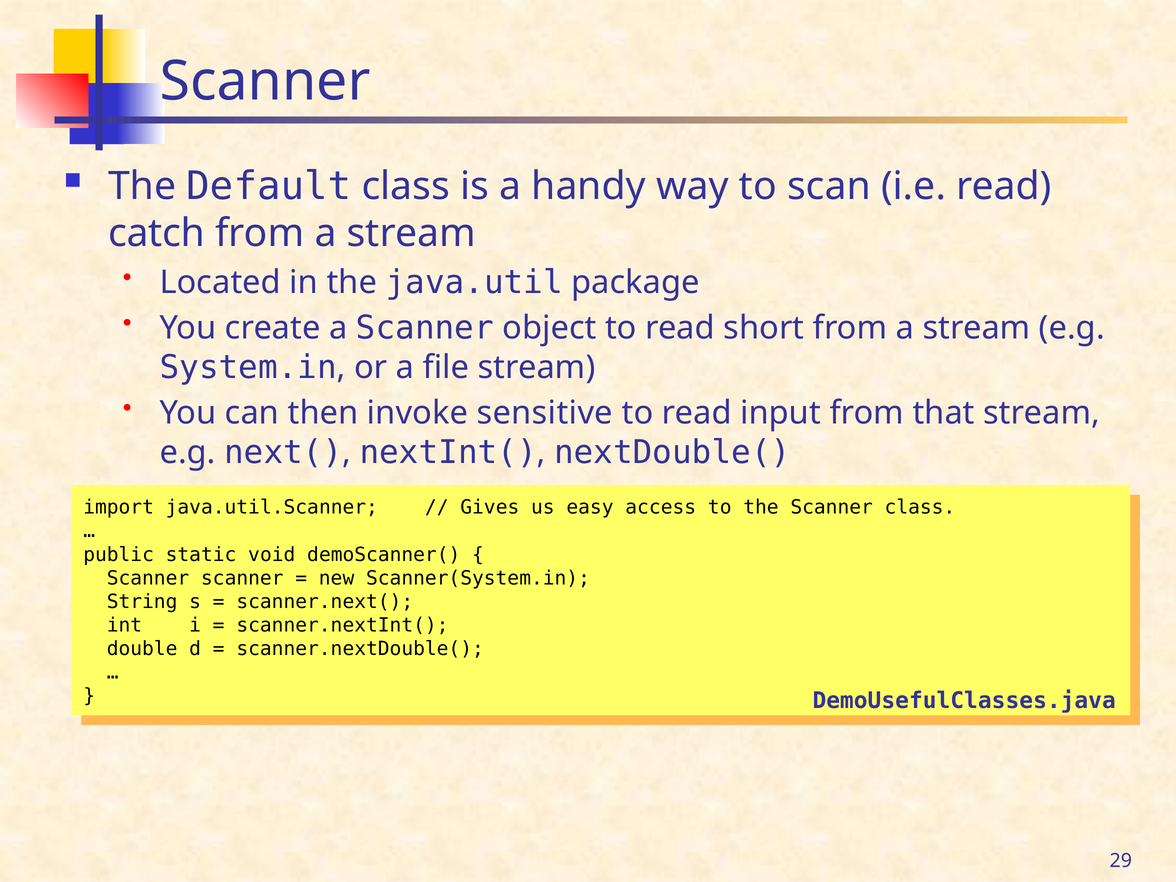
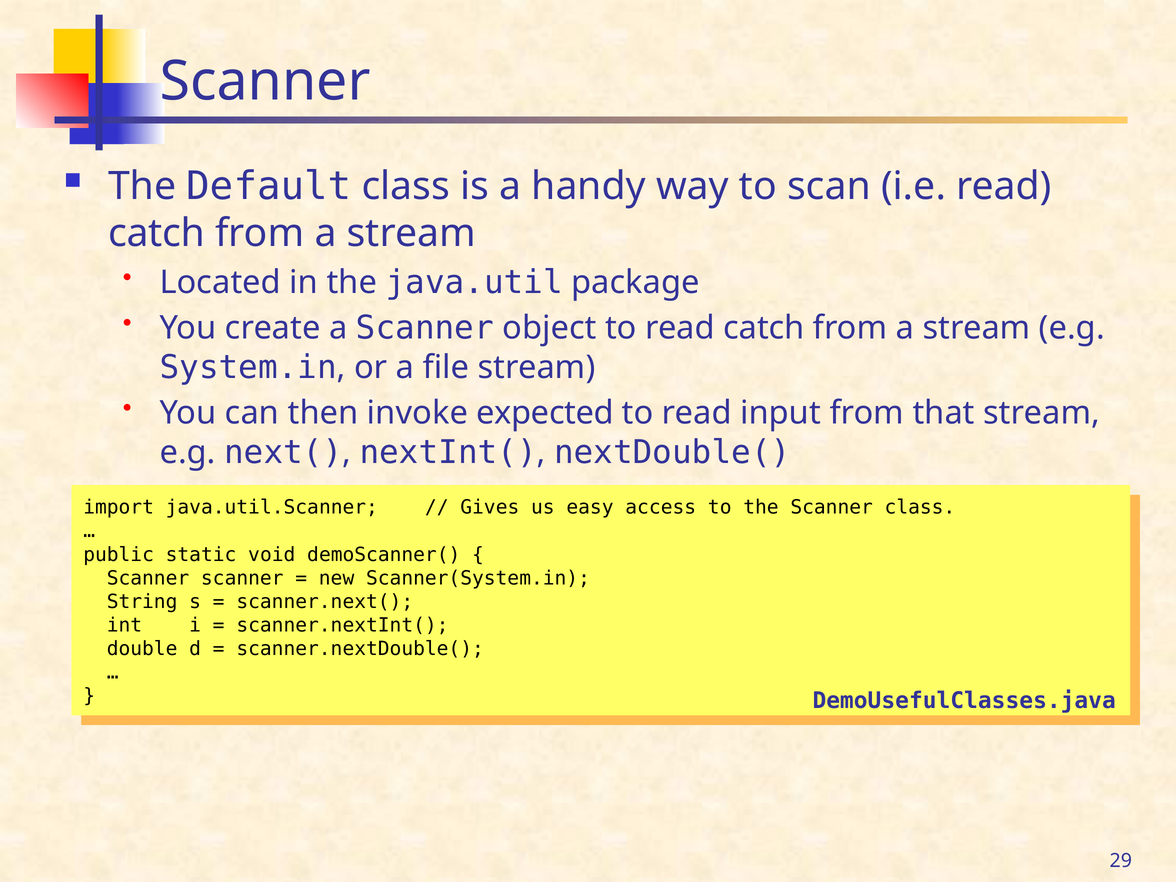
to read short: short -> catch
sensitive: sensitive -> expected
